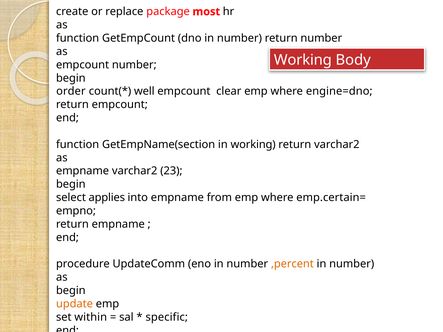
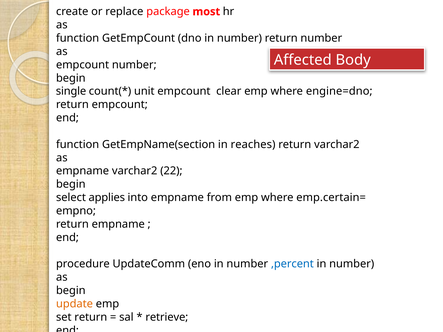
Working at (303, 60): Working -> Affected
order: order -> single
well: well -> unit
in working: working -> reaches
23: 23 -> 22
,percent colour: orange -> blue
set within: within -> return
specific: specific -> retrieve
